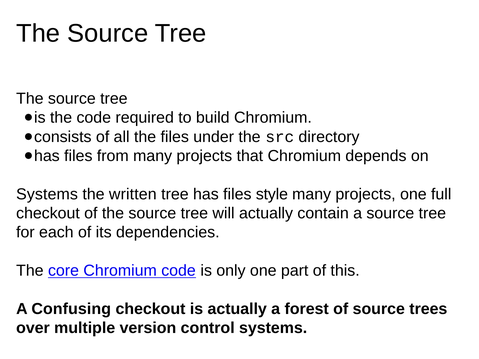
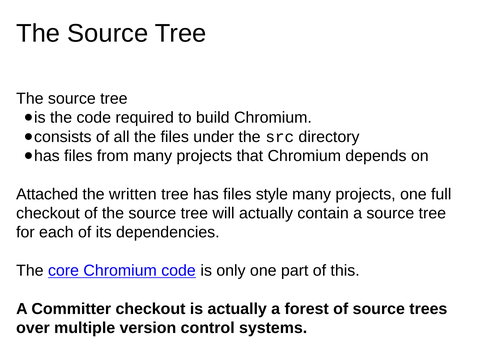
Systems at (47, 194): Systems -> Attached
Confusing: Confusing -> Committer
